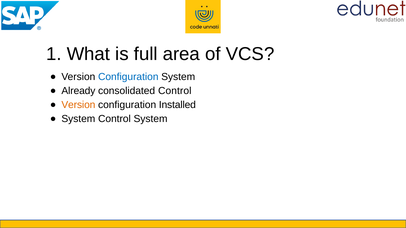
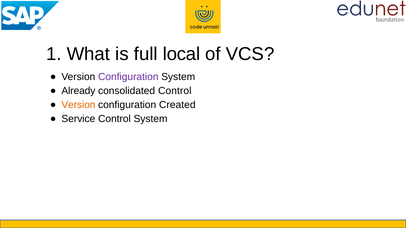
area: area -> local
Configuration at (128, 77) colour: blue -> purple
Installed: Installed -> Created
System at (78, 119): System -> Service
